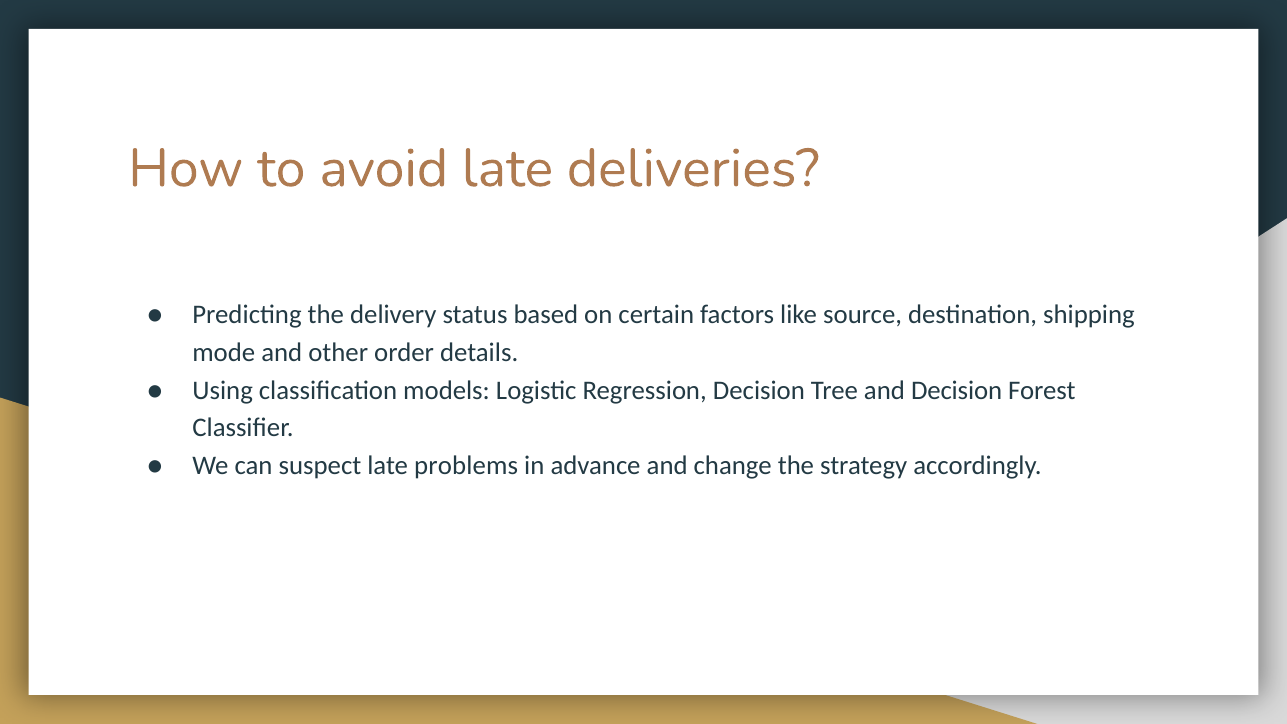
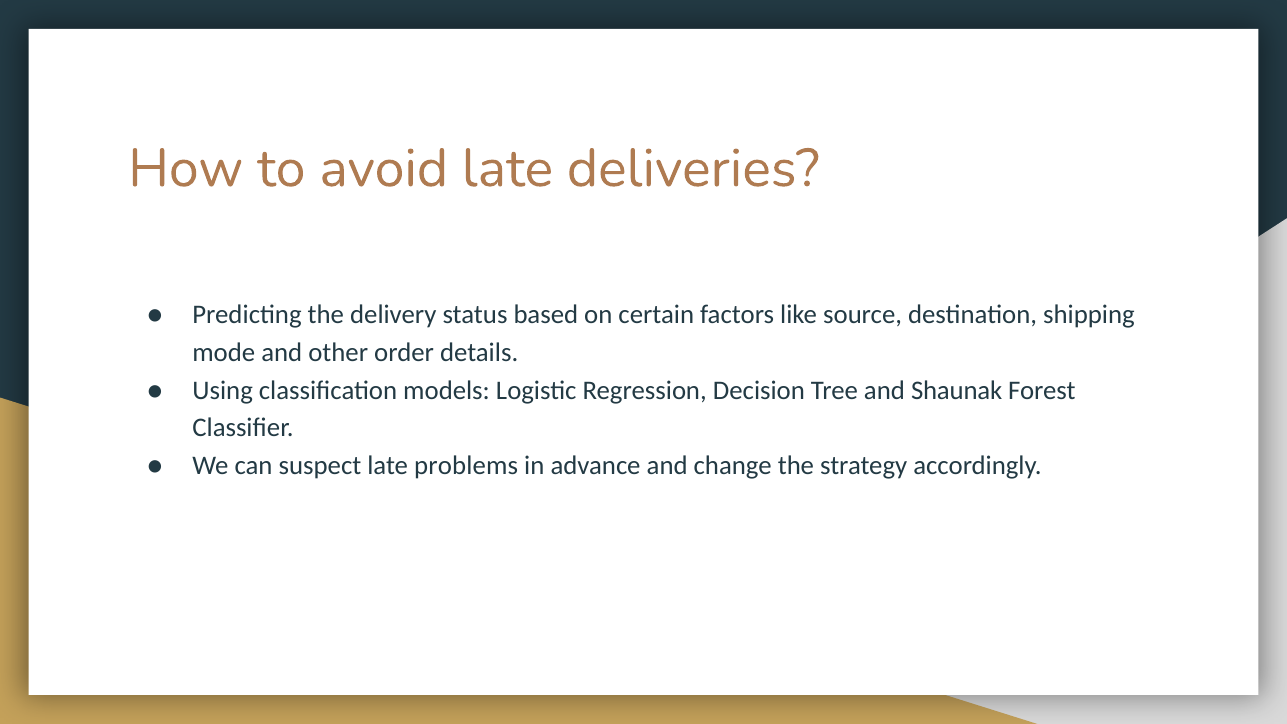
and Decision: Decision -> Shaunak
